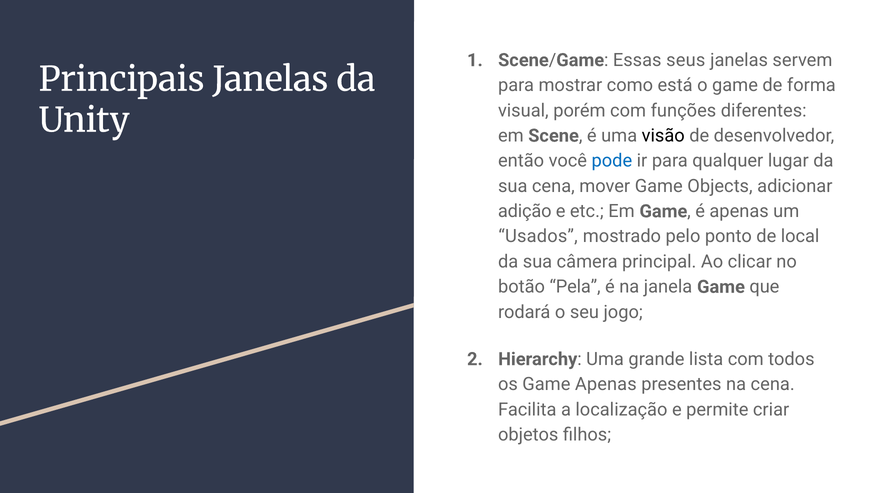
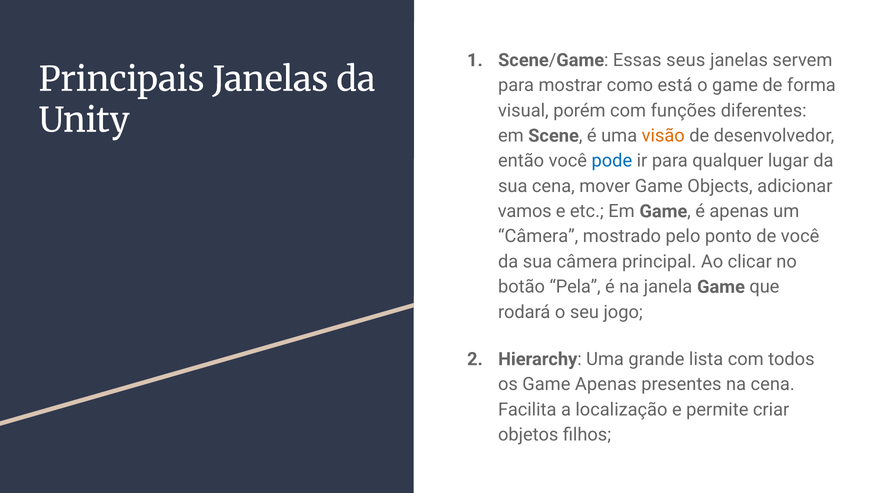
visão colour: black -> orange
adição: adição -> vamos
Usados at (538, 237): Usados -> Câmera
de local: local -> você
